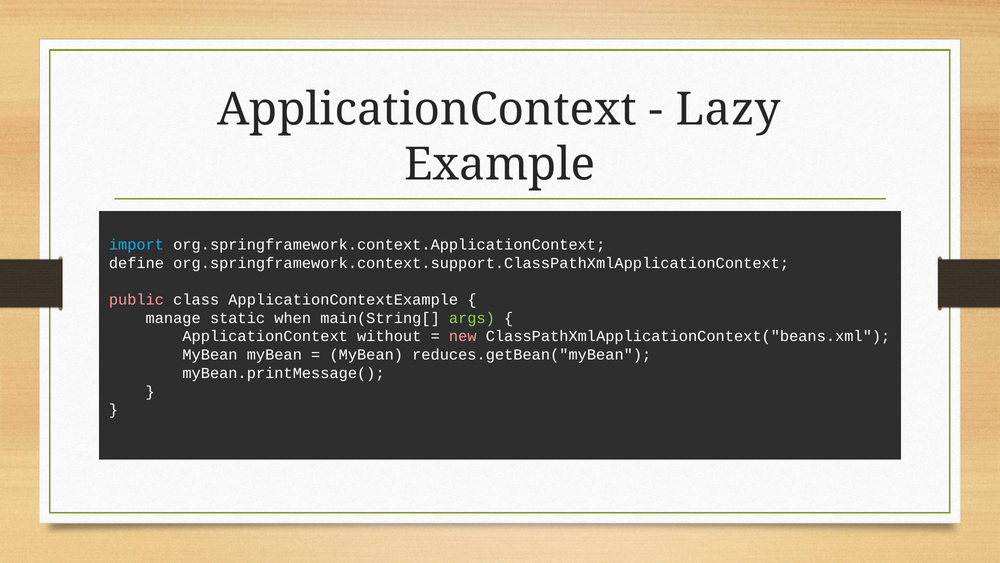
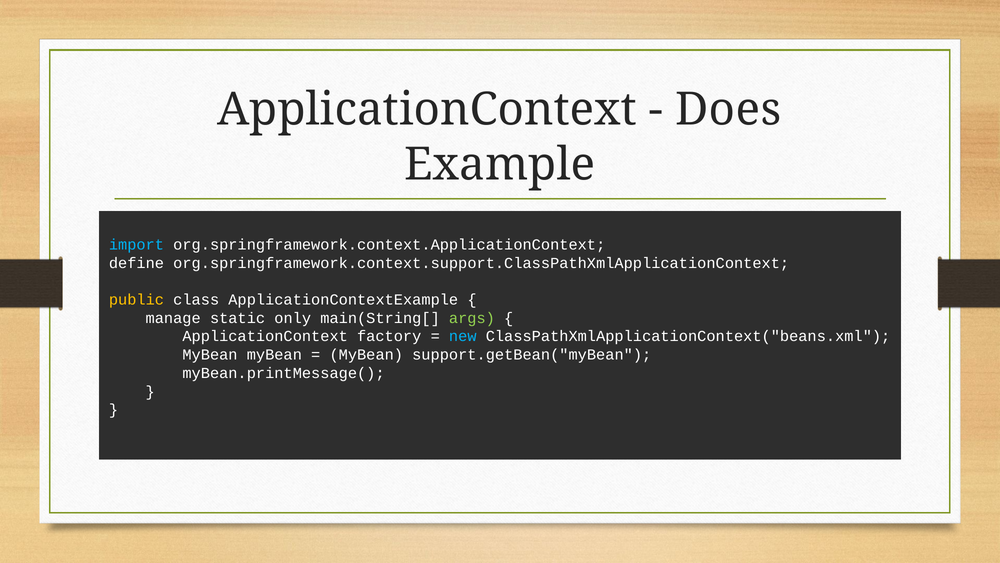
Lazy: Lazy -> Does
public colour: pink -> yellow
when: when -> only
without: without -> factory
new colour: pink -> light blue
reduces.getBean("myBean: reduces.getBean("myBean -> support.getBean("myBean
